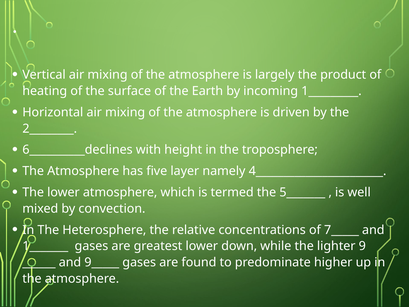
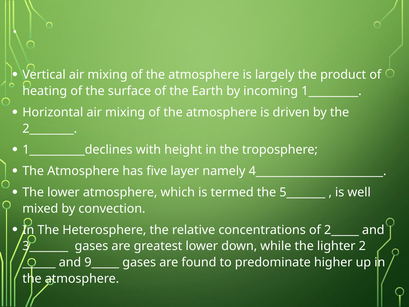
6__________declines: 6__________declines -> 1__________declines
7_____: 7_____ -> 2_____
1_______: 1_______ -> 3_______
9: 9 -> 2
